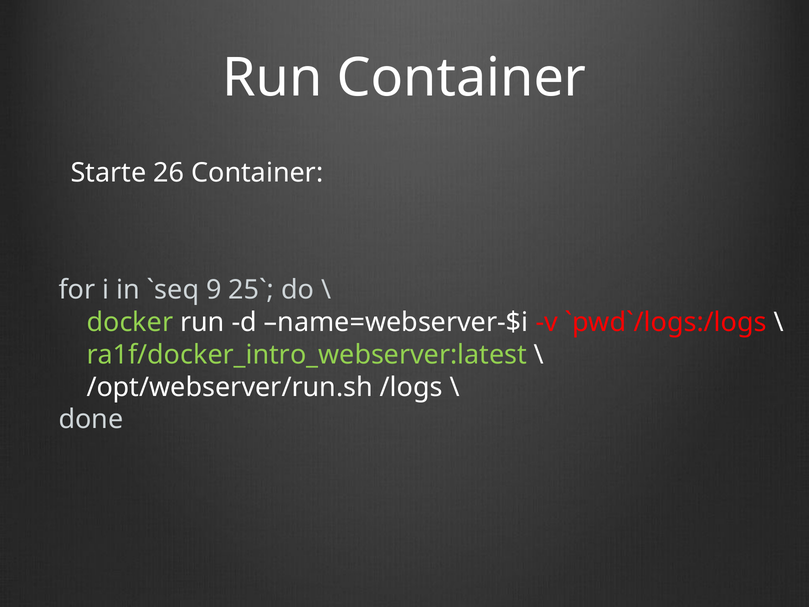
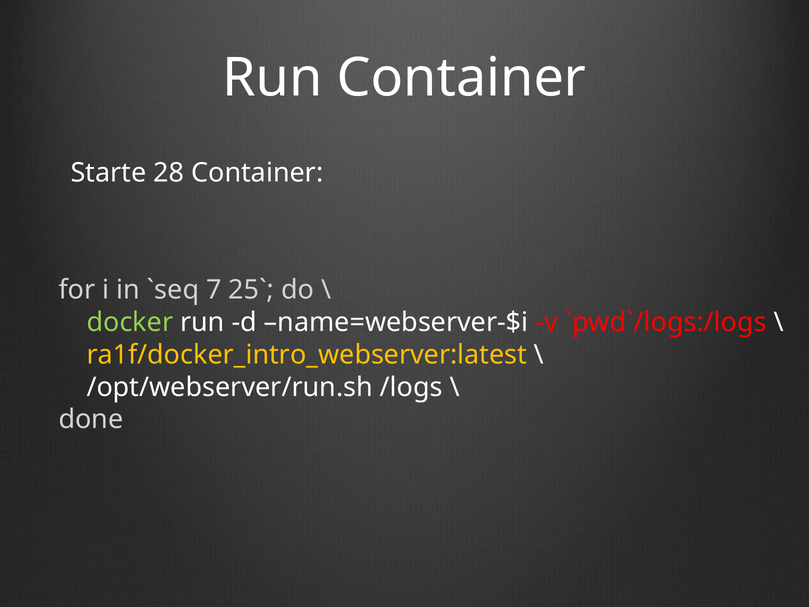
26: 26 -> 28
9: 9 -> 7
ra1f/docker_intro_webserver:latest colour: light green -> yellow
